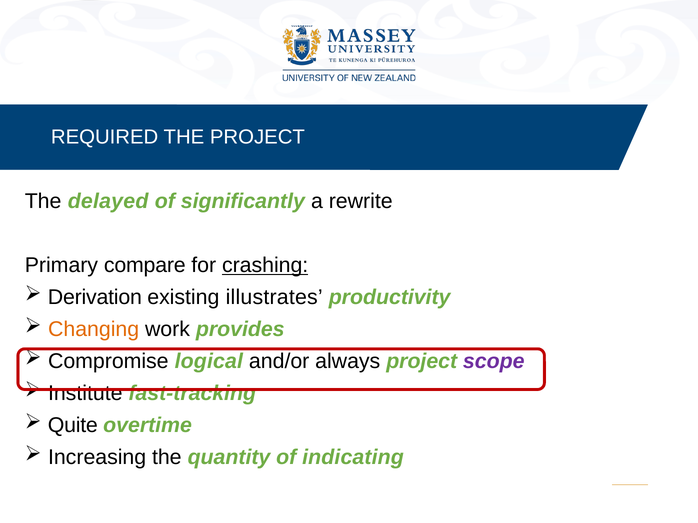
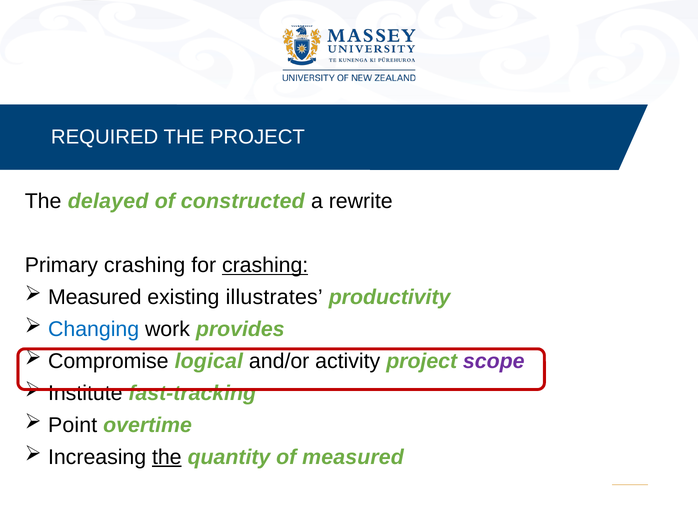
significantly: significantly -> constructed
Primary compare: compare -> crashing
Derivation at (95, 298): Derivation -> Measured
Changing colour: orange -> blue
always: always -> activity
Quite: Quite -> Point
the at (167, 457) underline: none -> present
of indicating: indicating -> measured
